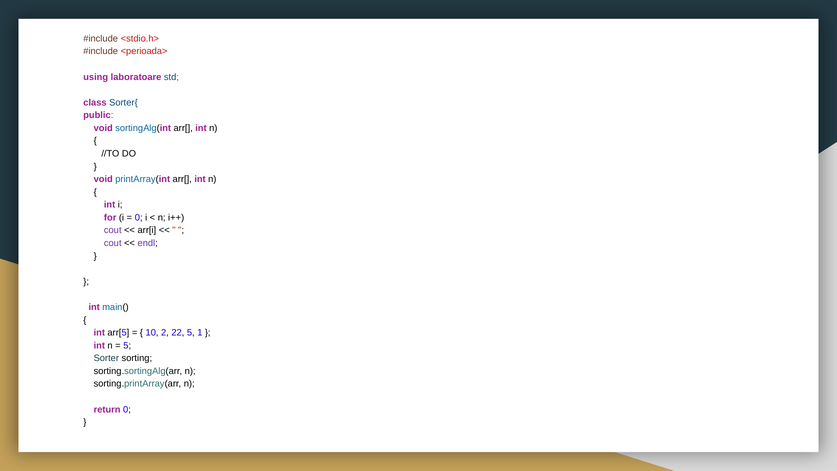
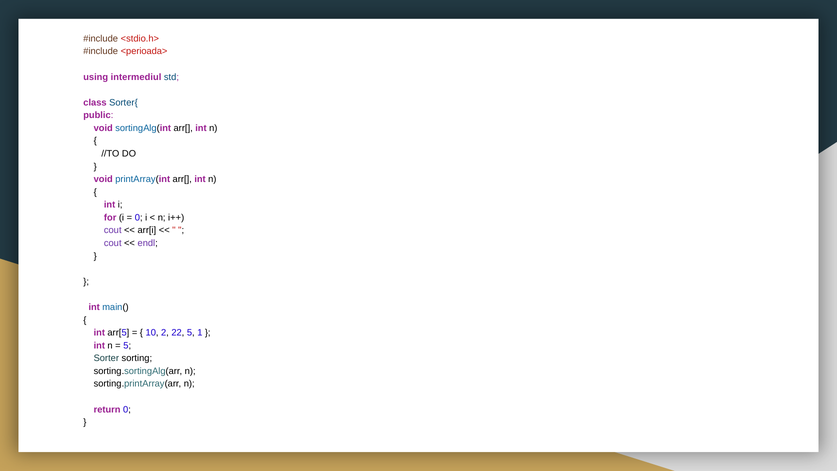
laboratoare: laboratoare -> intermediul
